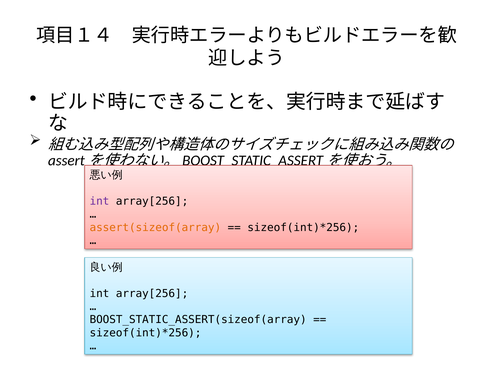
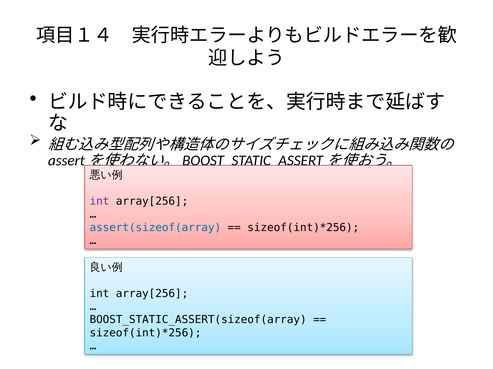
assert(sizeof(array colour: orange -> blue
